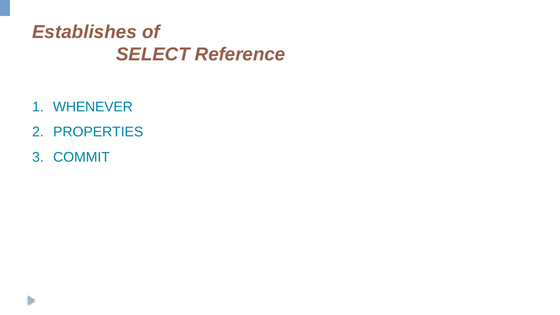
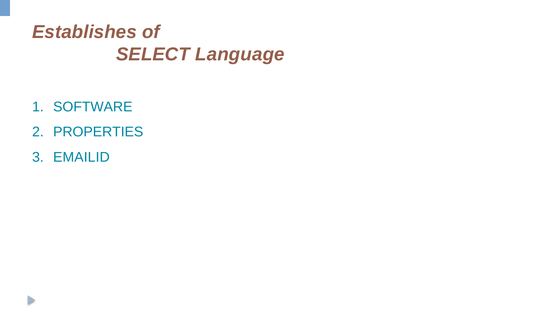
Reference: Reference -> Language
WHENEVER: WHENEVER -> SOFTWARE
COMMIT: COMMIT -> EMAILID
